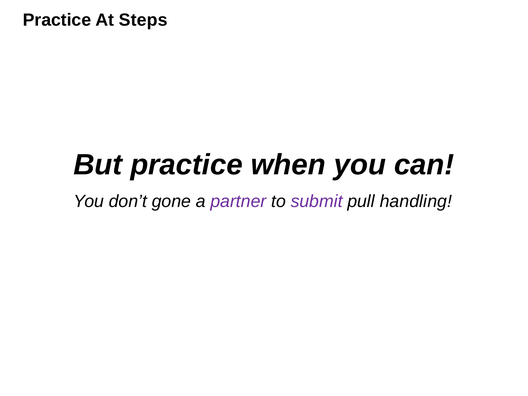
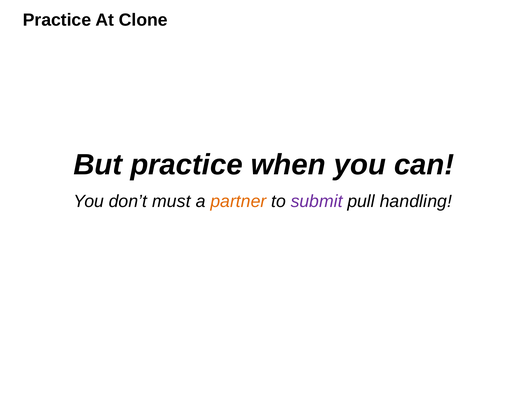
Steps: Steps -> Clone
gone: gone -> must
partner colour: purple -> orange
